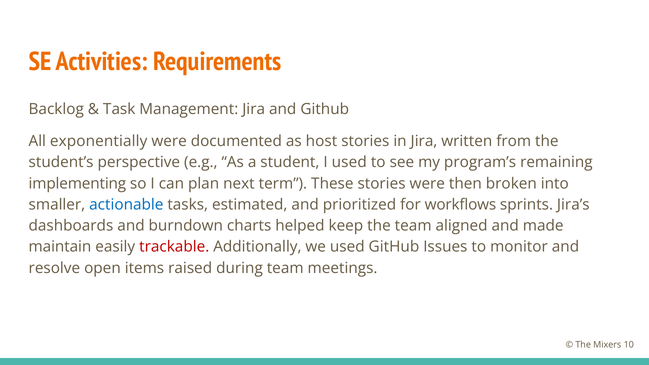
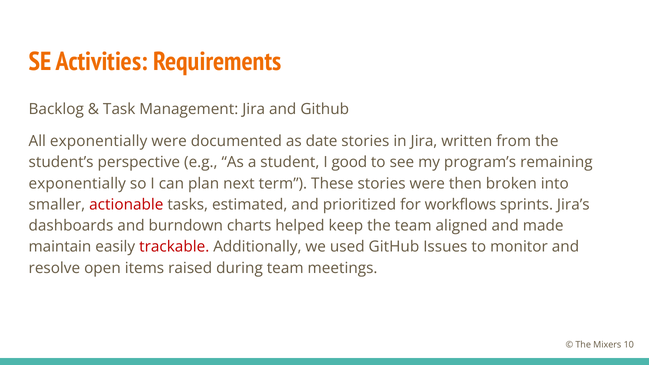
host: host -> date
I used: used -> good
implementing at (77, 184): implementing -> exponentially
actionable colour: blue -> red
